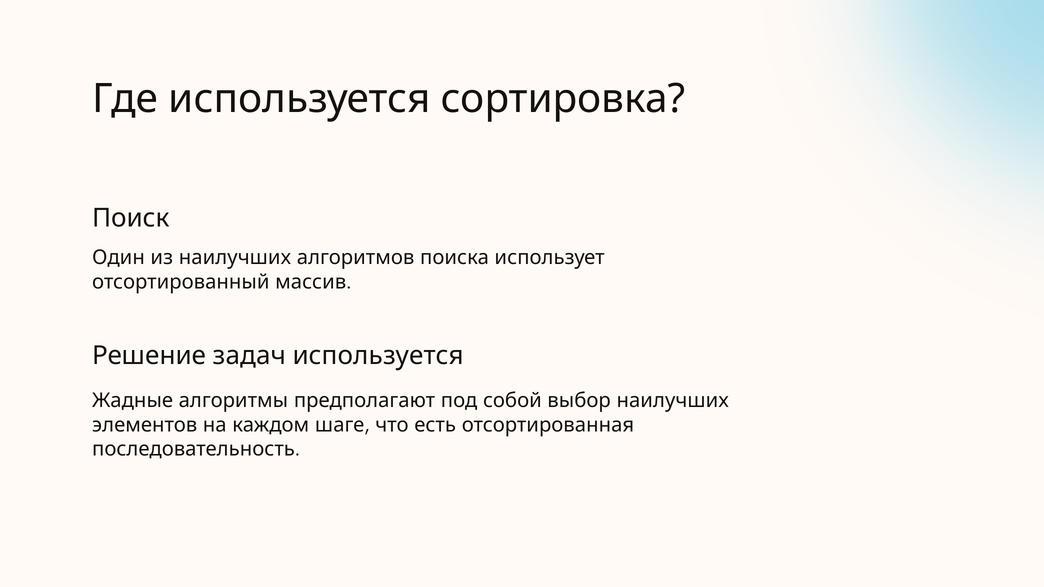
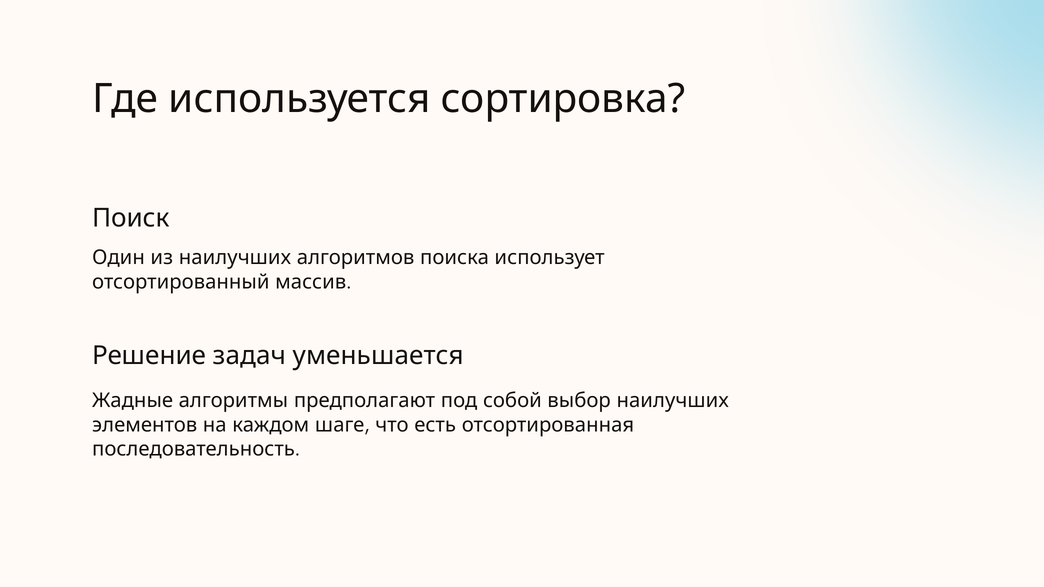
задач используется: используется -> уменьшается
